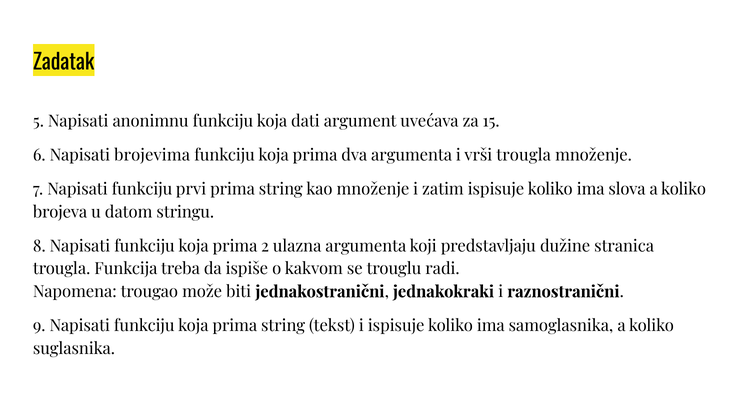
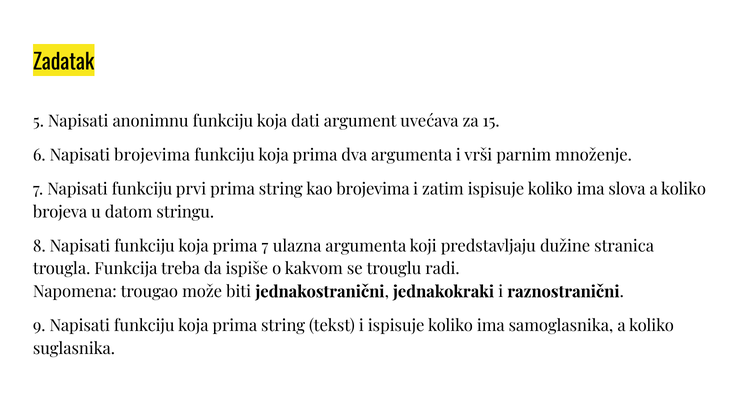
vrši trougla: trougla -> parnim
kao množenje: množenje -> brojevima
prima 2: 2 -> 7
